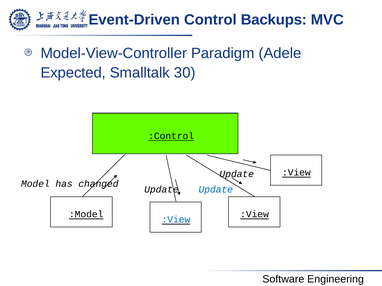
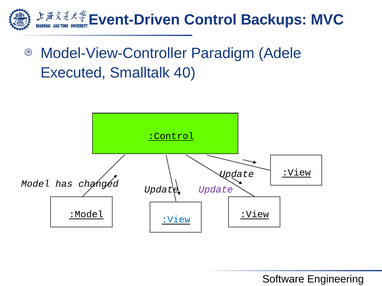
Expected: Expected -> Executed
30: 30 -> 40
Update at (216, 190) colour: blue -> purple
